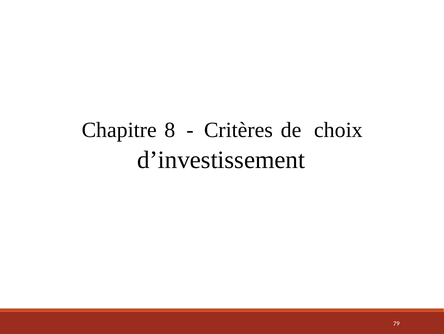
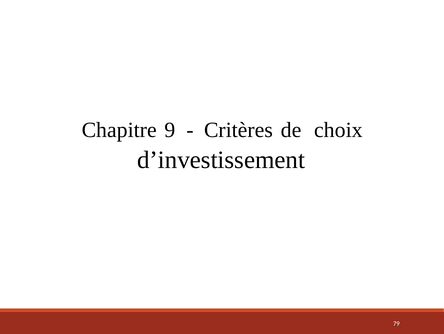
8: 8 -> 9
